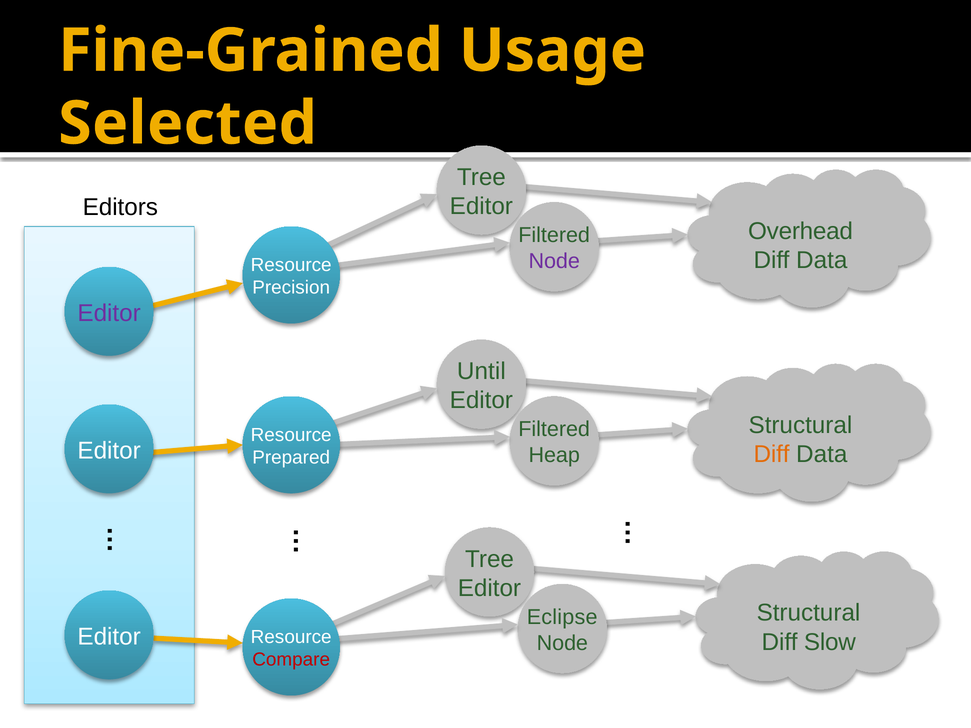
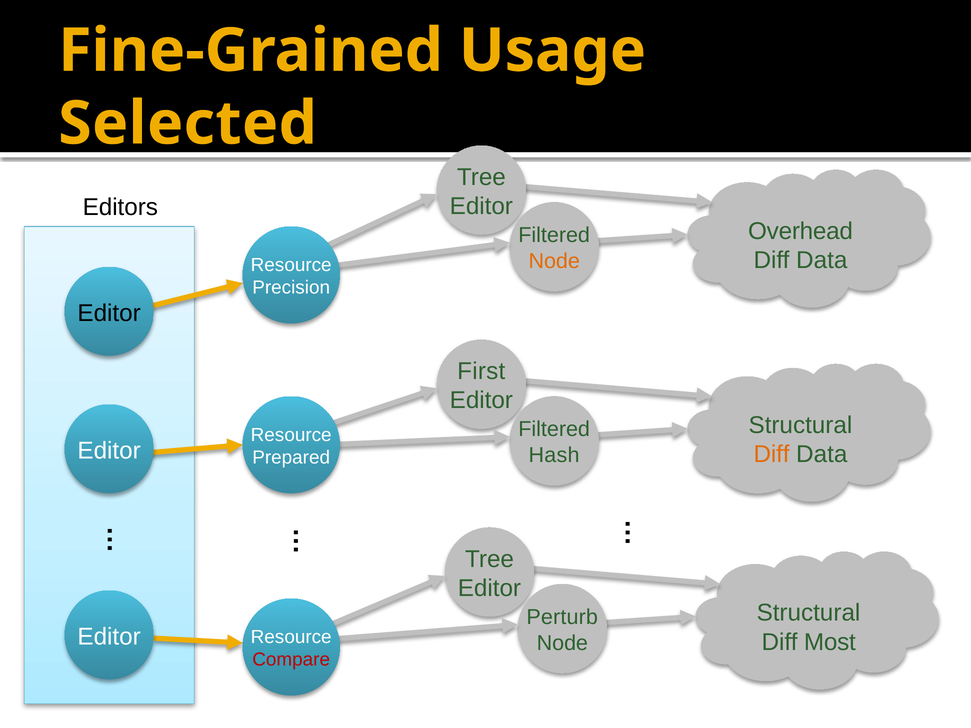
Node at (554, 261) colour: purple -> orange
Editor at (109, 313) colour: purple -> black
Until: Until -> First
Heap: Heap -> Hash
Eclipse: Eclipse -> Perturb
Slow: Slow -> Most
